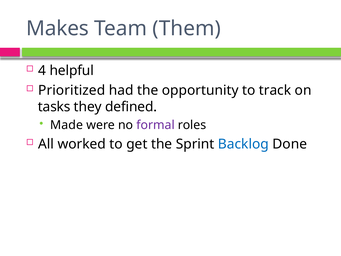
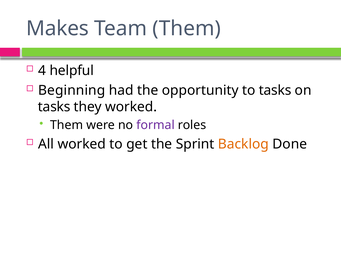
Prioritized: Prioritized -> Beginning
to track: track -> tasks
they defined: defined -> worked
Made at (67, 125): Made -> Them
Backlog colour: blue -> orange
